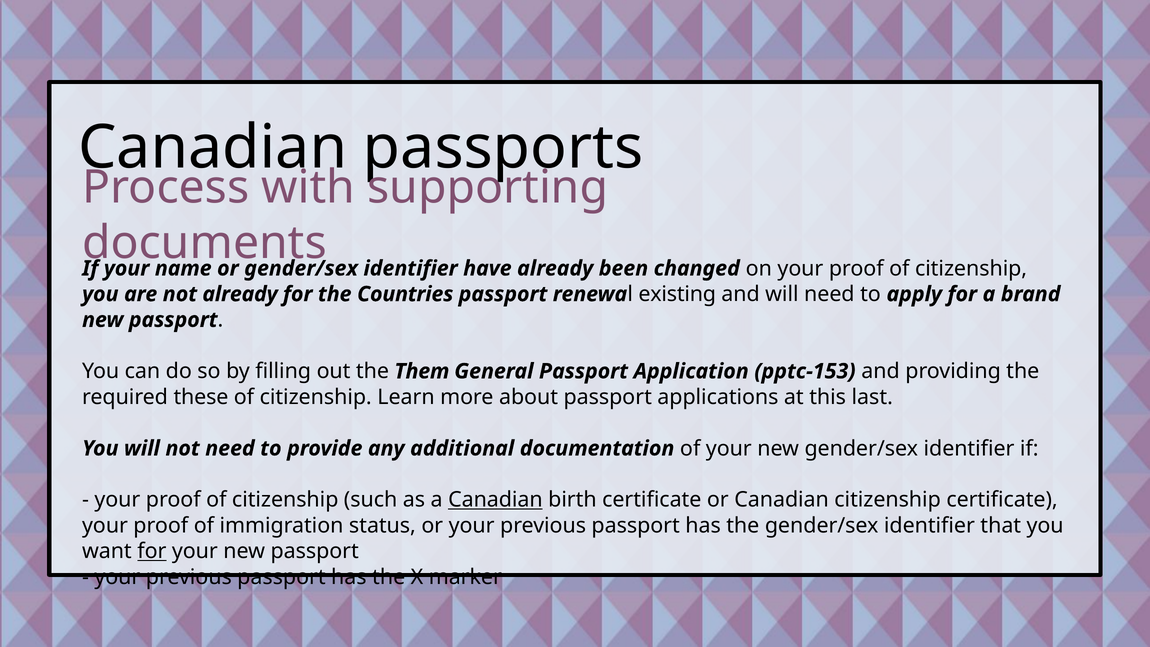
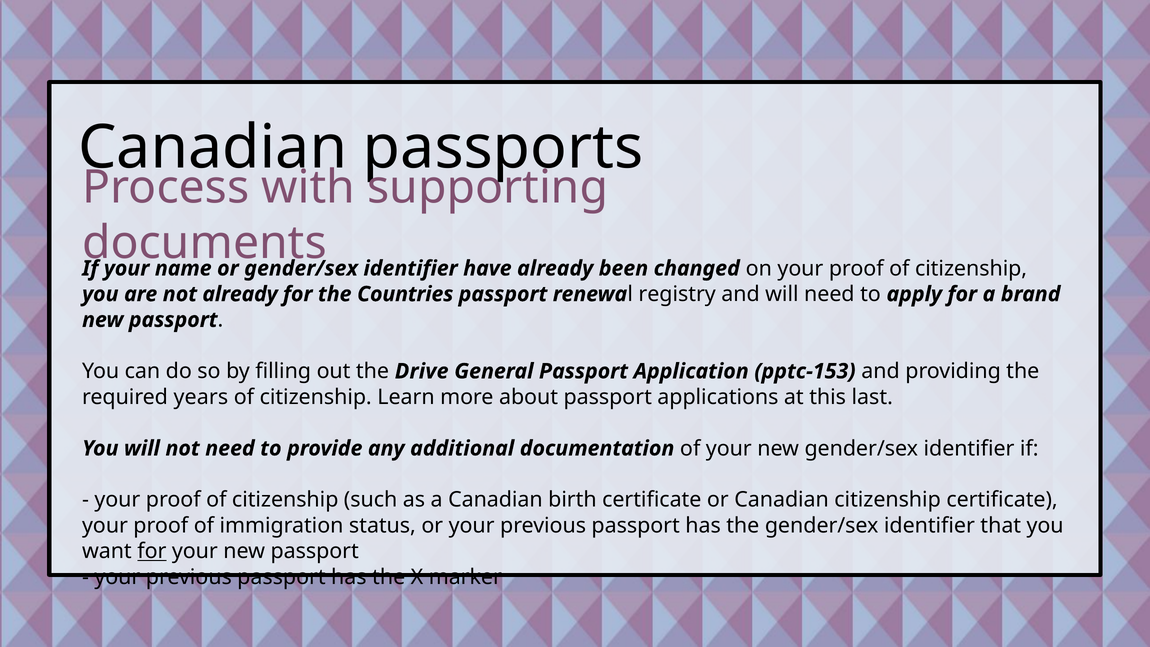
existing: existing -> registry
Them: Them -> Drive
these: these -> years
Canadian at (495, 500) underline: present -> none
